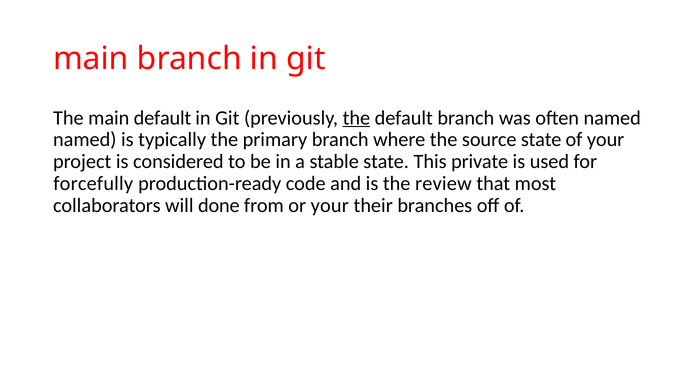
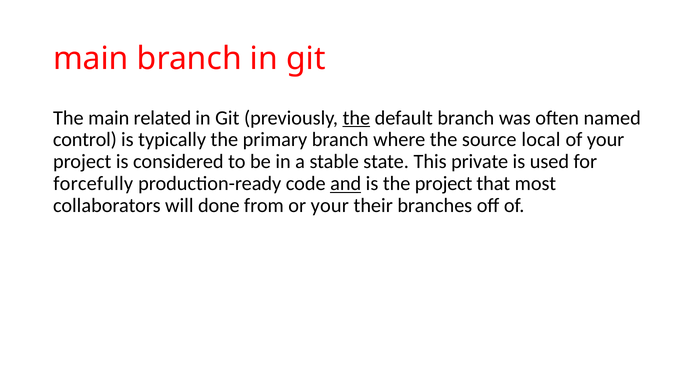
main default: default -> related
named at (85, 140): named -> control
source state: state -> local
and underline: none -> present
the review: review -> project
